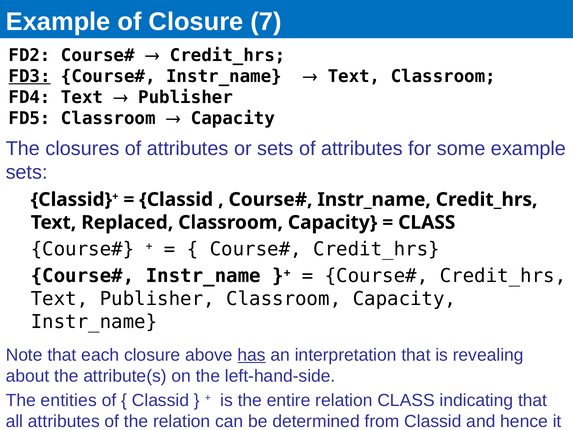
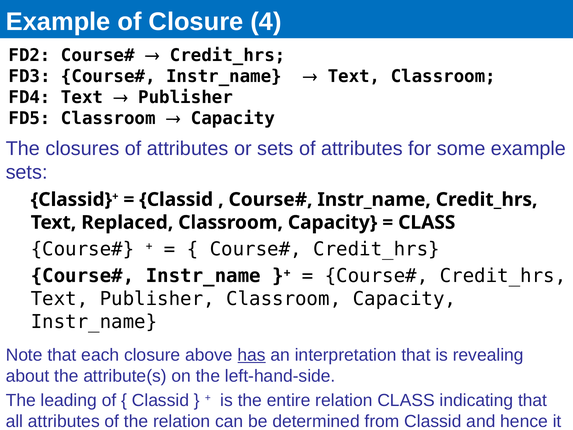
7: 7 -> 4
FD3 underline: present -> none
entities: entities -> leading
